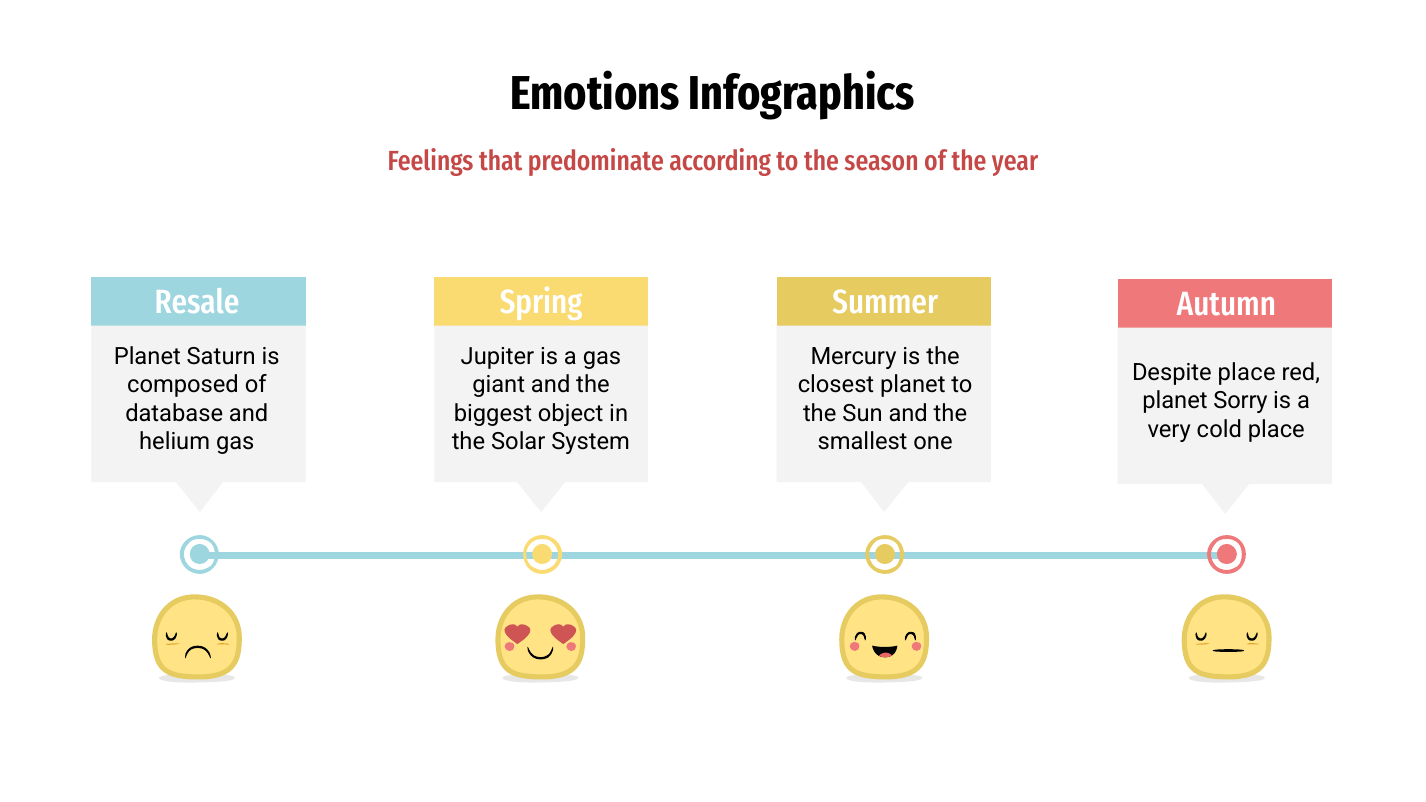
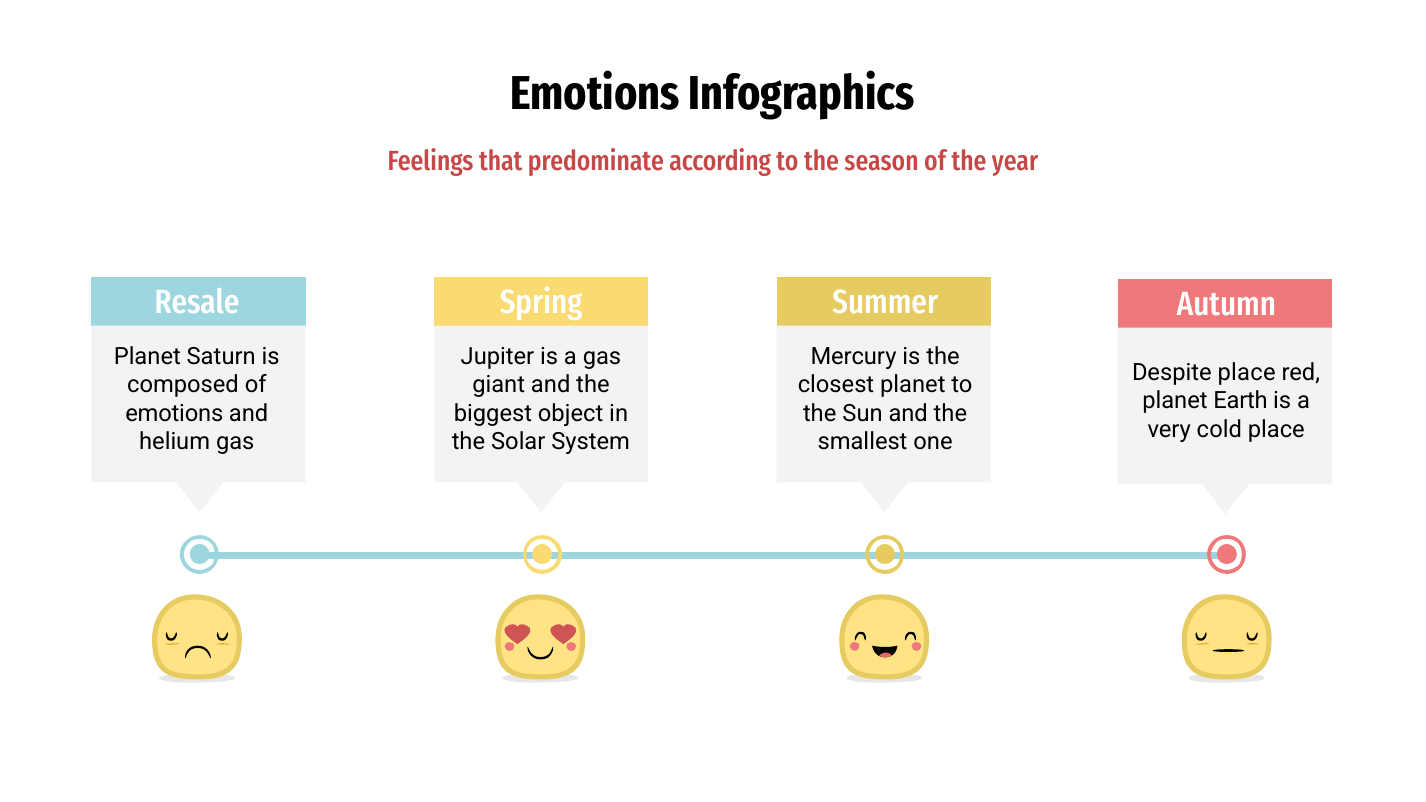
Sorry: Sorry -> Earth
database at (174, 413): database -> emotions
